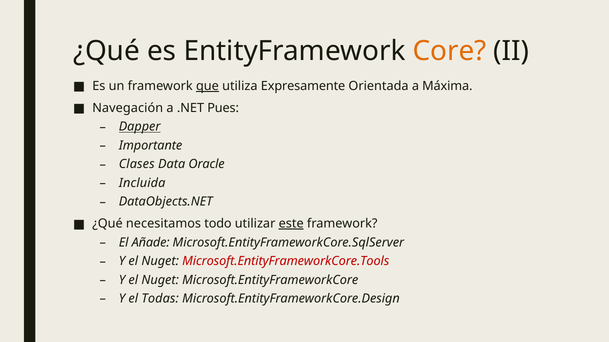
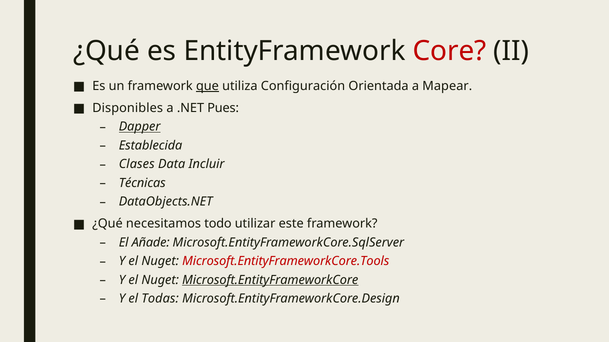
Core colour: orange -> red
Expresamente: Expresamente -> Configuración
Máxima: Máxima -> Mapear
Navegación: Navegación -> Disponibles
Importante: Importante -> Establecida
Oracle: Oracle -> Incluir
Incluida: Incluida -> Técnicas
este underline: present -> none
Microsoft.EntityFrameworkCore underline: none -> present
